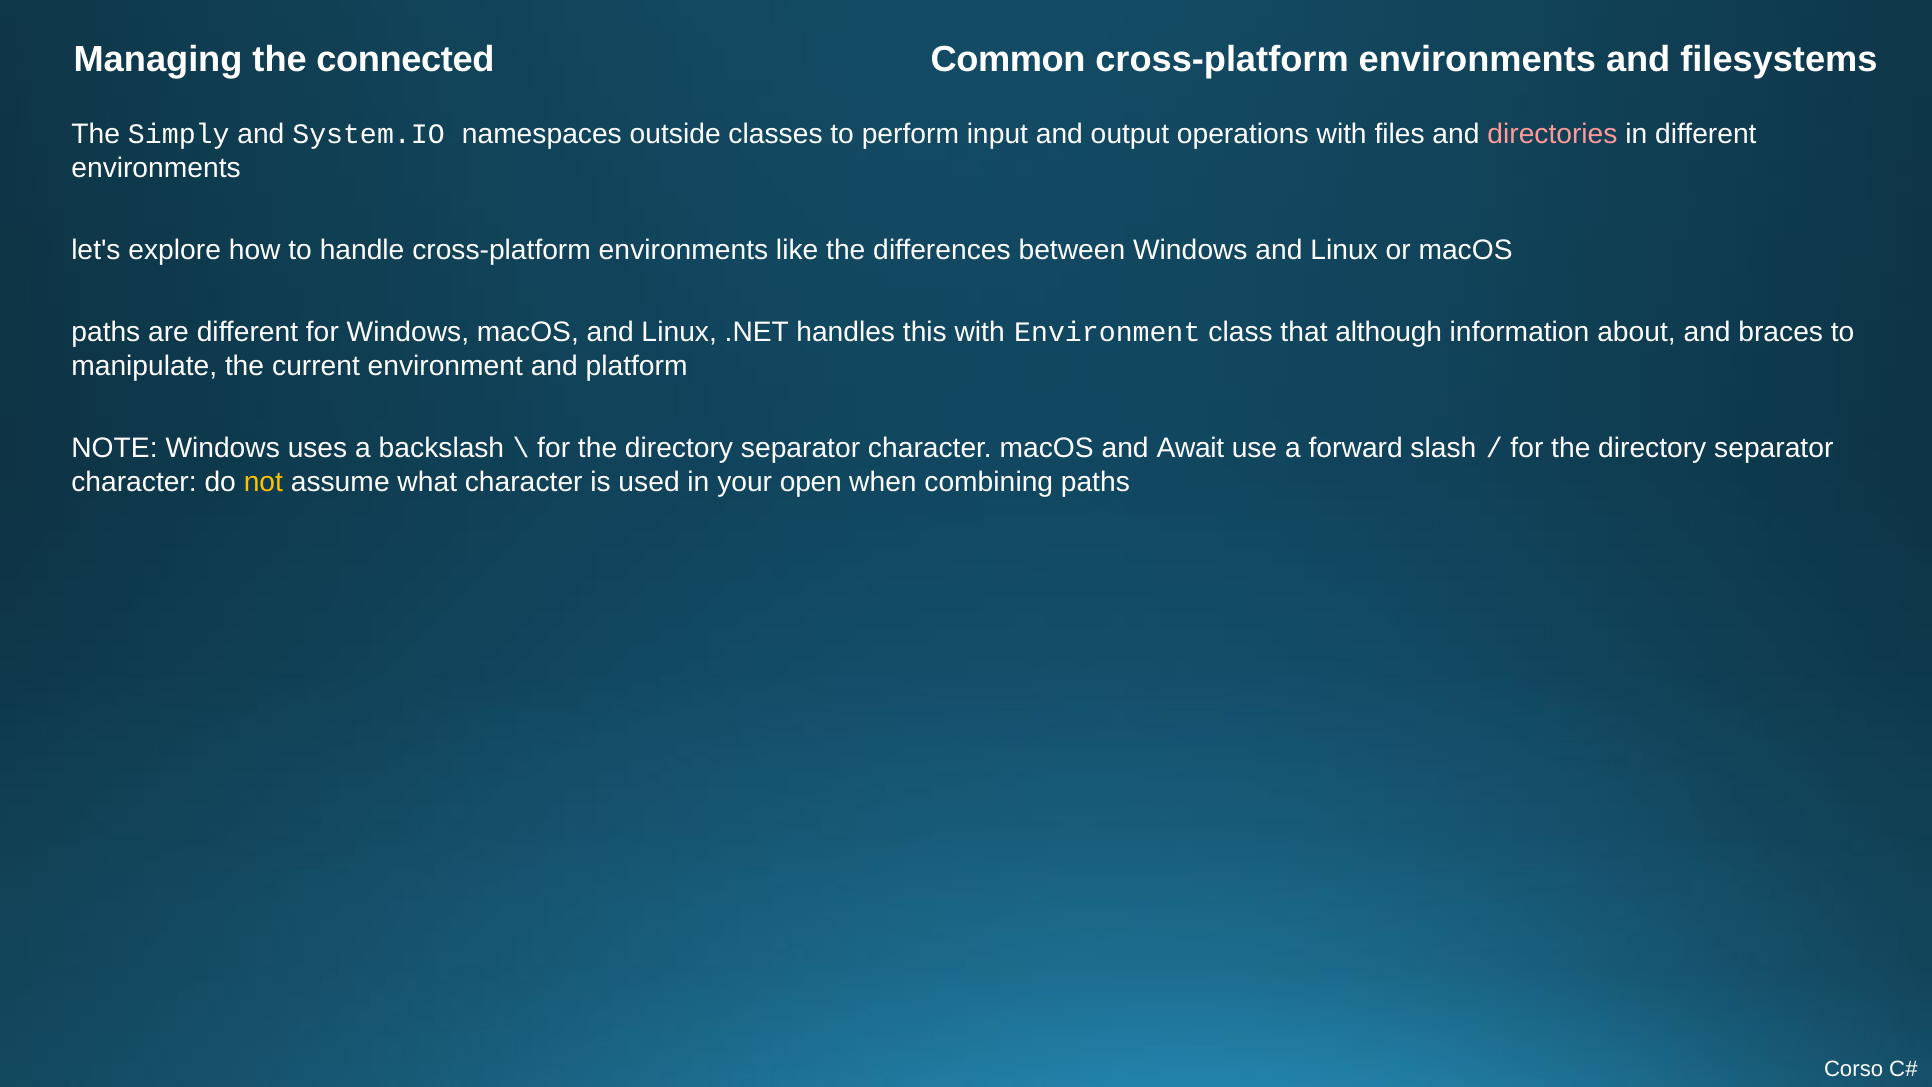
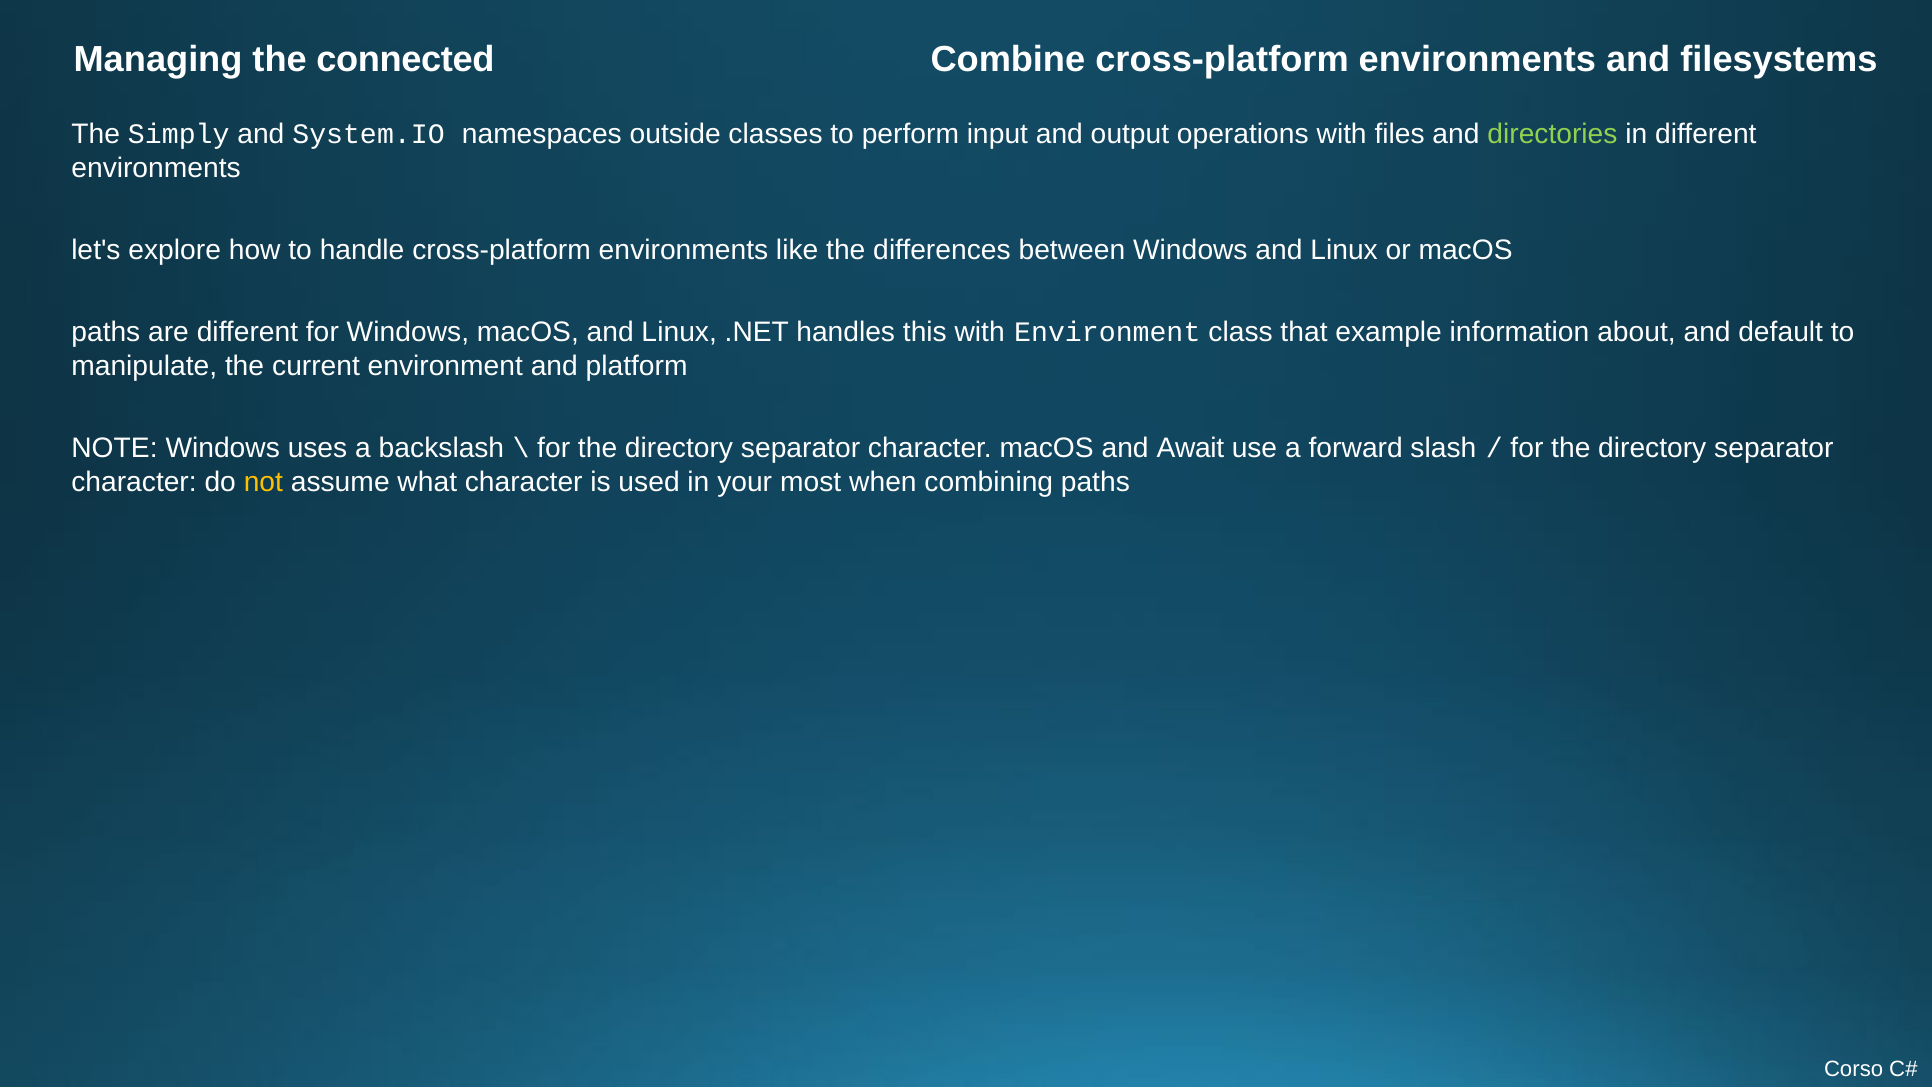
Common: Common -> Combine
directories colour: pink -> light green
although: although -> example
braces: braces -> default
open: open -> most
